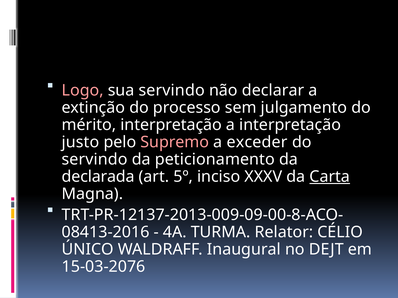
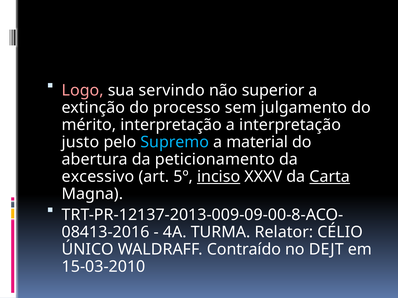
declarar: declarar -> superior
Supremo colour: pink -> light blue
exceder: exceder -> material
servindo at (95, 160): servindo -> abertura
declarada: declarada -> excessivo
inciso underline: none -> present
Inaugural: Inaugural -> Contraído
15-03-2076: 15-03-2076 -> 15-03-2010
